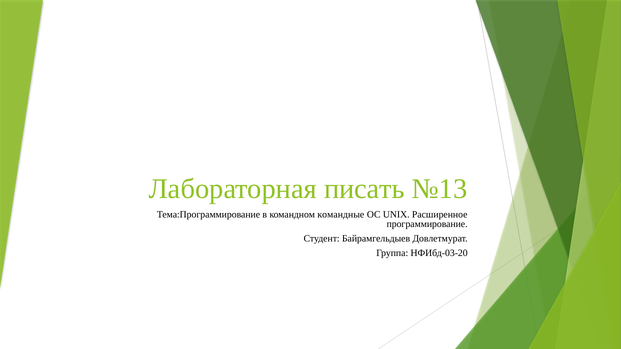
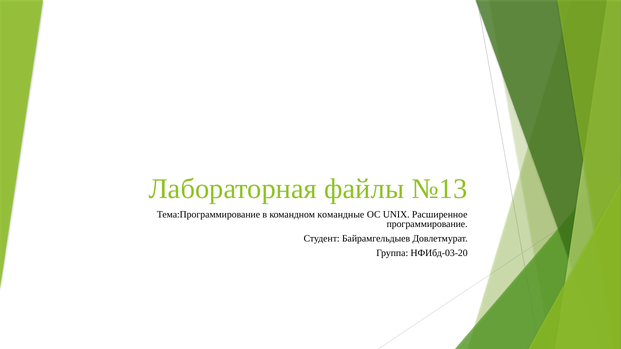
писать: писать -> файлы
